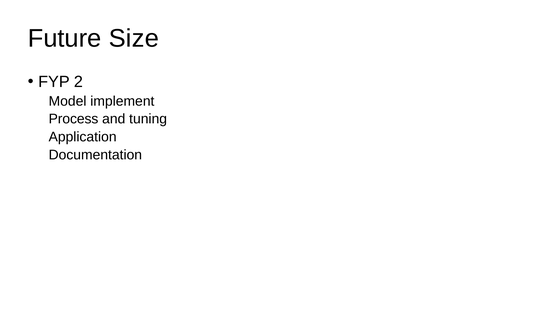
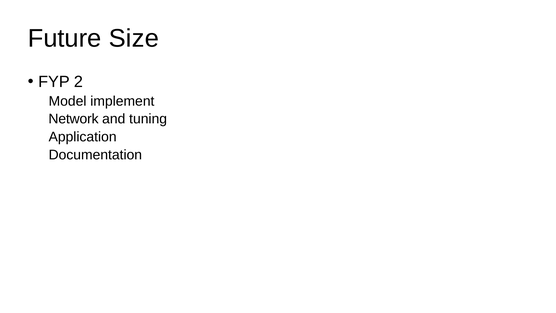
Process: Process -> Network
